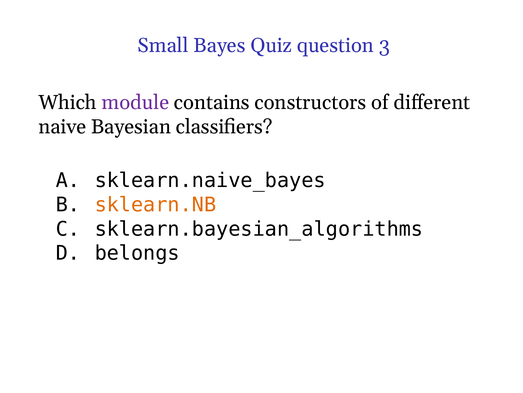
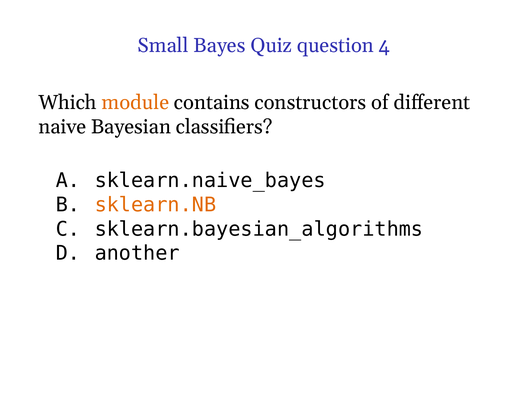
3: 3 -> 4
module colour: purple -> orange
belongs: belongs -> another
